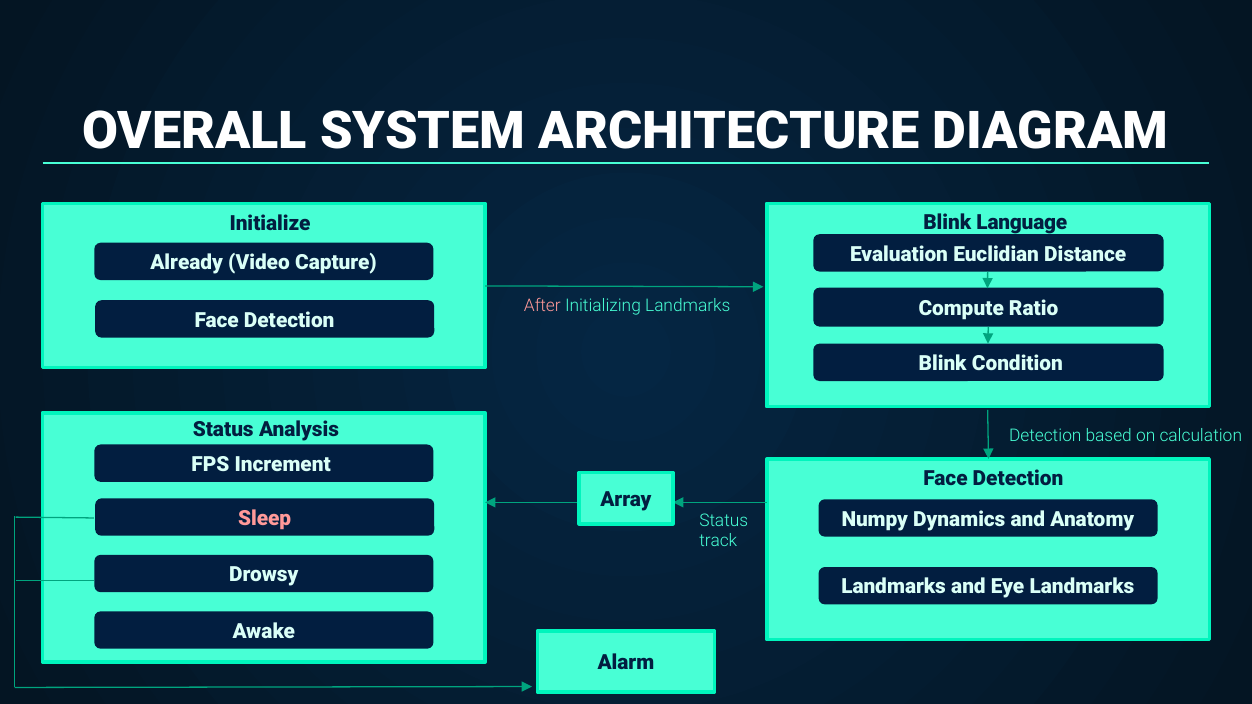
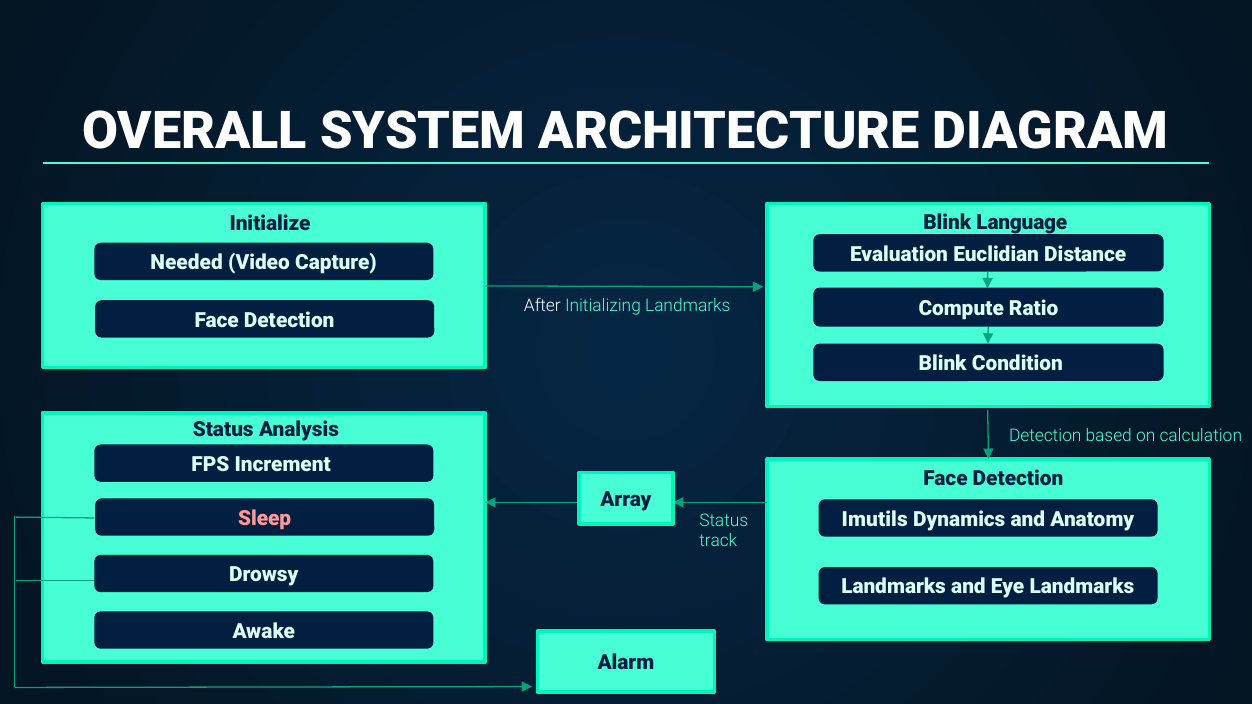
Already: Already -> Needed
After colour: pink -> white
Numpy: Numpy -> Imutils
